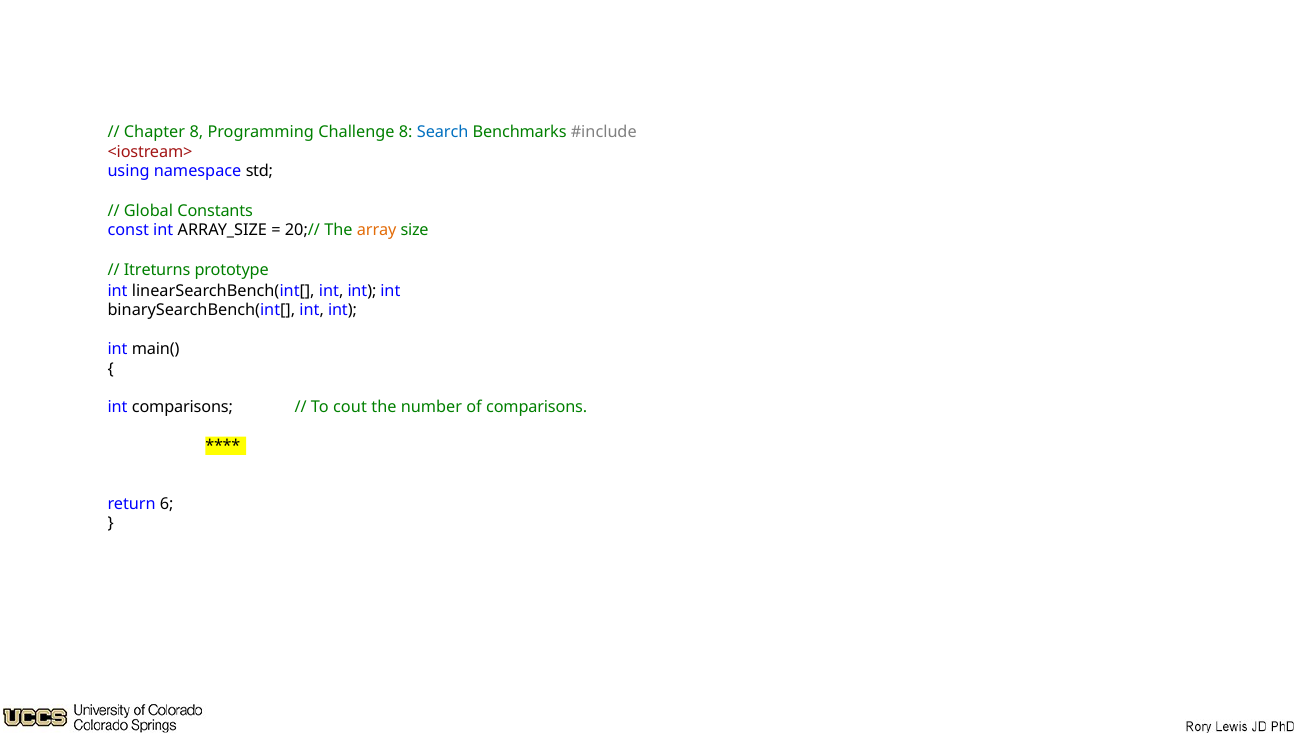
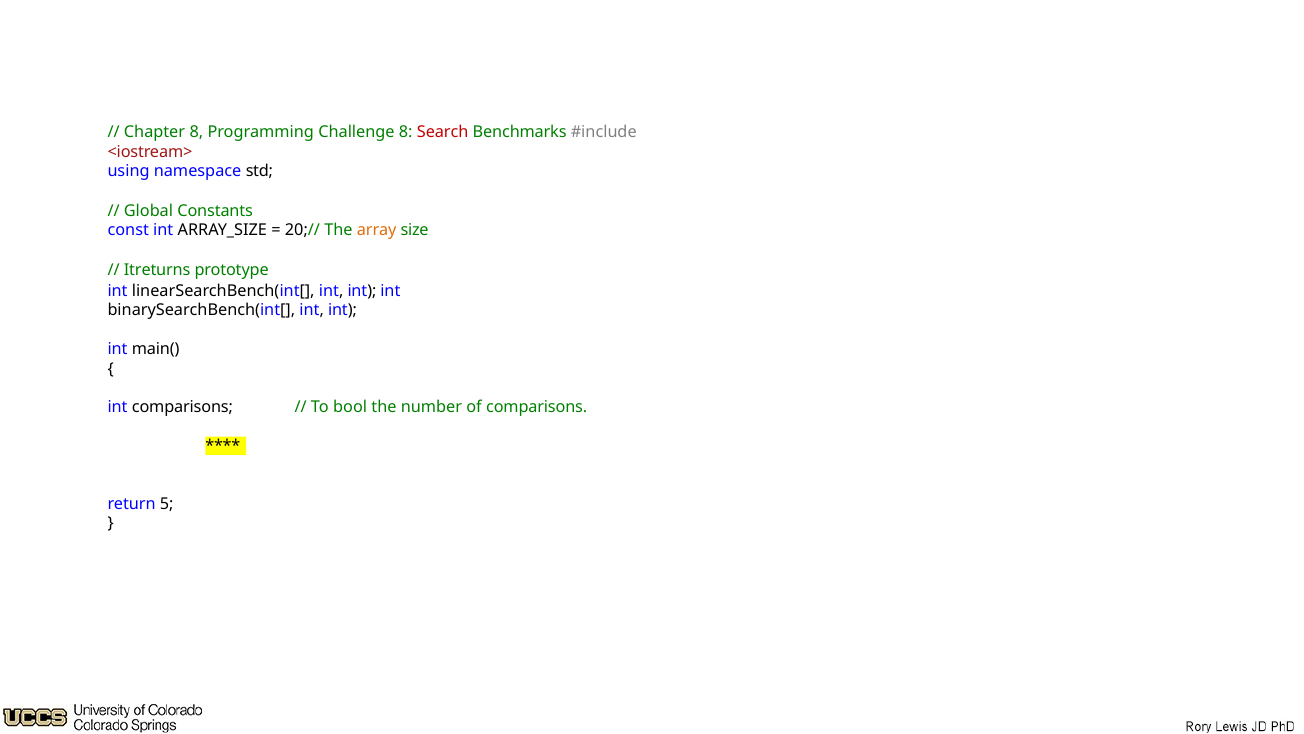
Search colour: blue -> red
cout: cout -> bool
6: 6 -> 5
